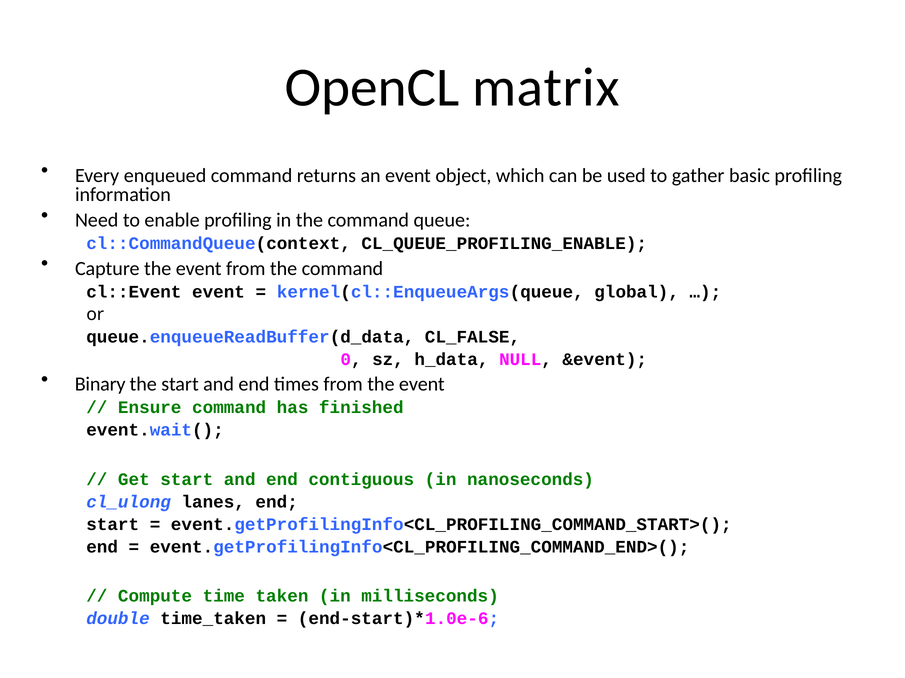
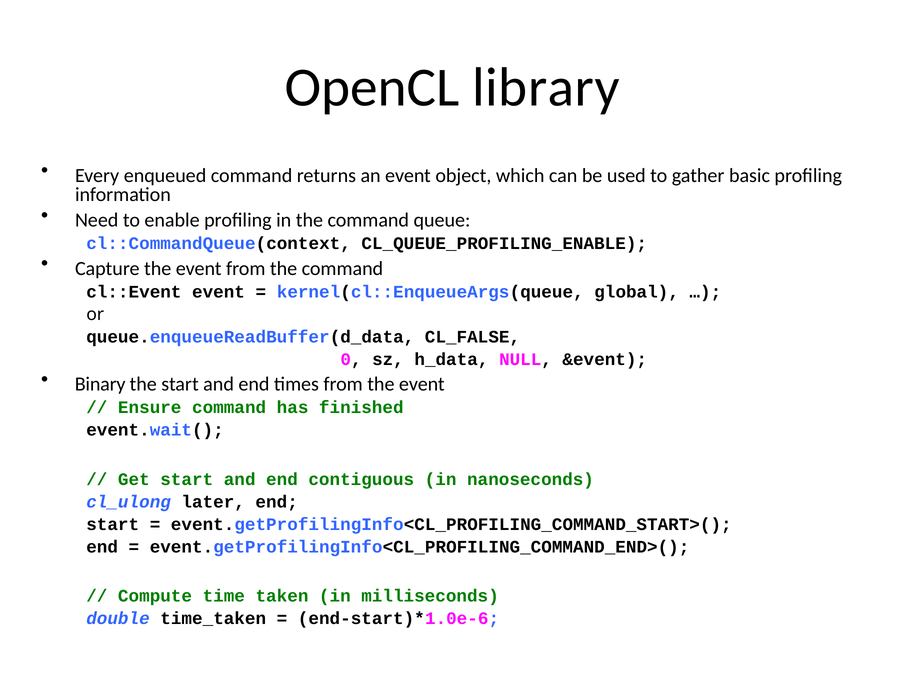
matrix: matrix -> library
lanes: lanes -> later
